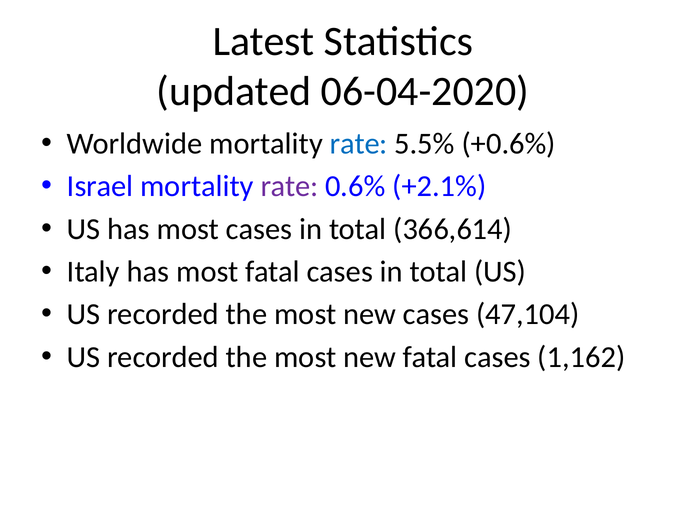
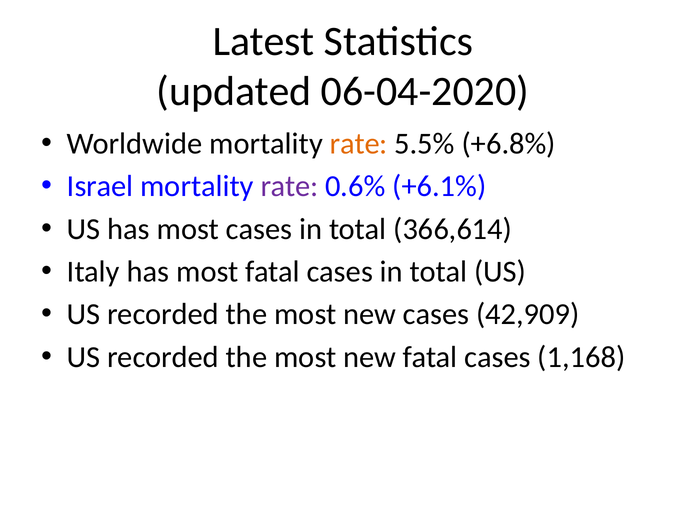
rate at (359, 144) colour: blue -> orange
+0.6%: +0.6% -> +6.8%
+2.1%: +2.1% -> +6.1%
47,104: 47,104 -> 42,909
1,162: 1,162 -> 1,168
